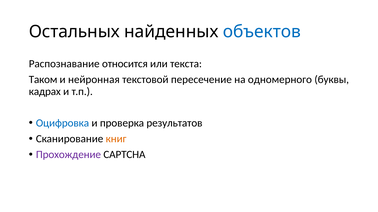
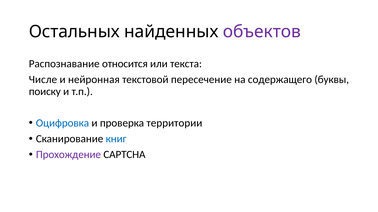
объектов colour: blue -> purple
Таком: Таком -> Числе
одномерного: одномерного -> содержащего
кадрах: кадрах -> поиску
результатов: результатов -> территории
книг colour: orange -> blue
